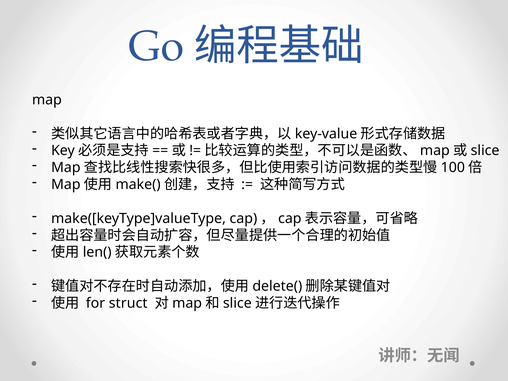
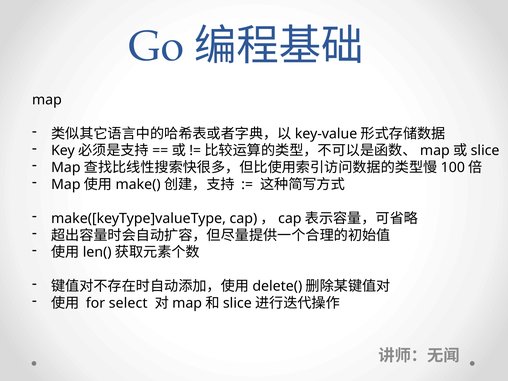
struct: struct -> select
